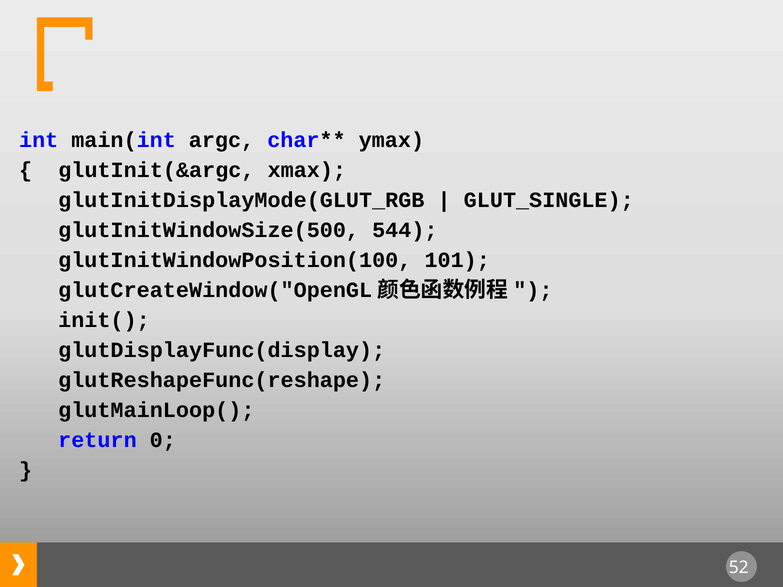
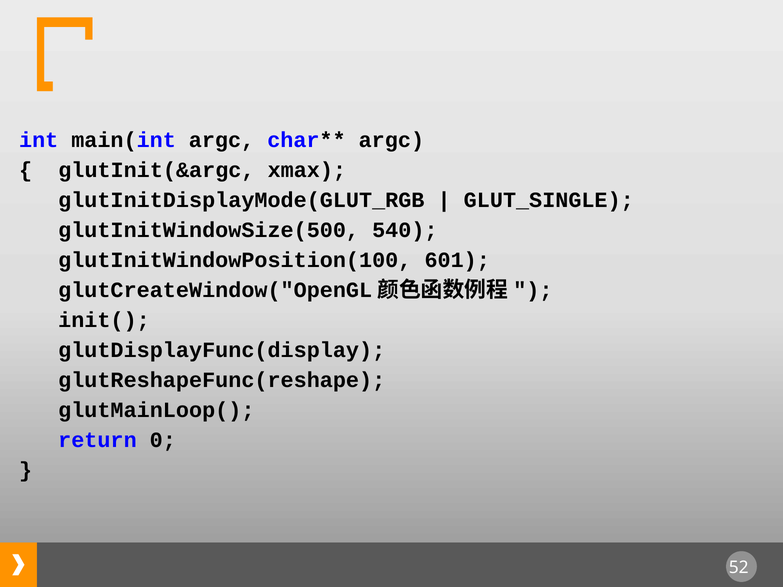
ymax at (391, 140): ymax -> argc
544: 544 -> 540
101: 101 -> 601
